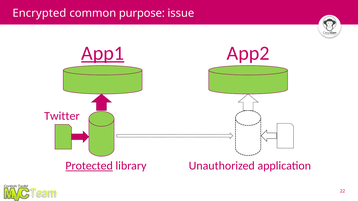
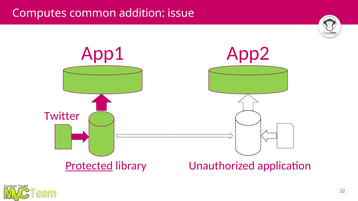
Encrypted: Encrypted -> Computes
purpose: purpose -> addition
App1 underline: present -> none
